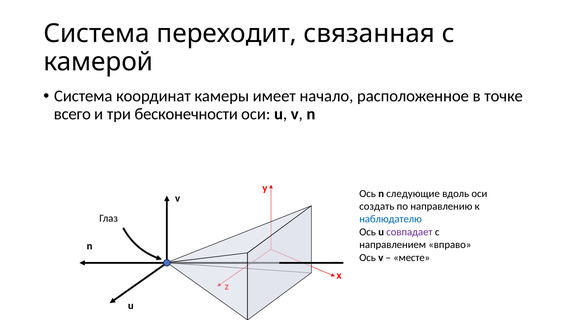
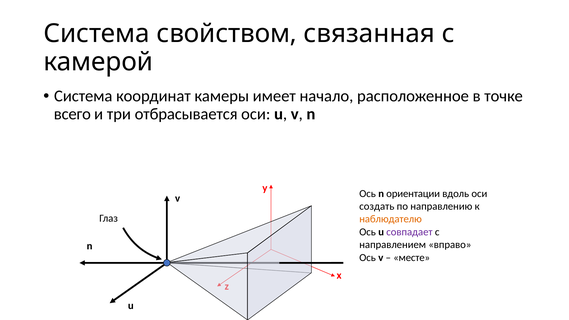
переходит: переходит -> свойством
бесконечности: бесконечности -> отбрасывается
следующие: следующие -> ориентации
наблюдателю colour: blue -> orange
